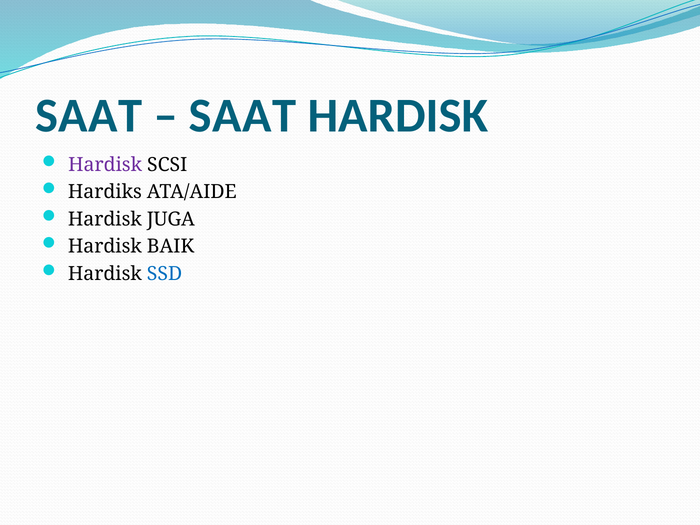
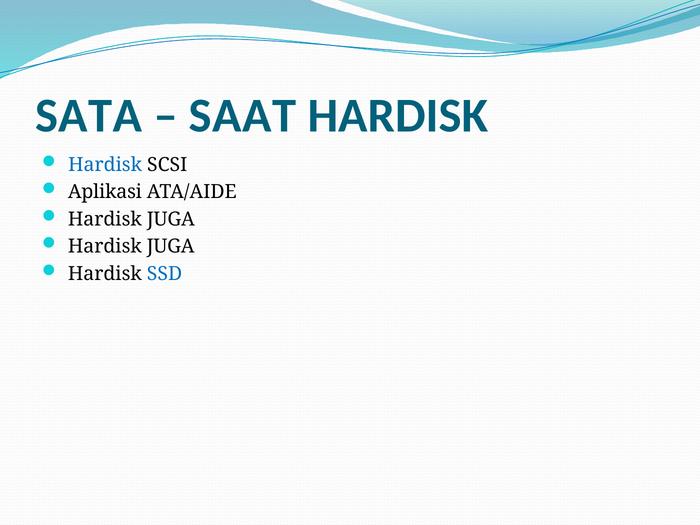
SAAT at (89, 116): SAAT -> SATA
Hardisk at (105, 165) colour: purple -> blue
Hardiks: Hardiks -> Aplikasi
BAIK at (170, 246): BAIK -> JUGA
